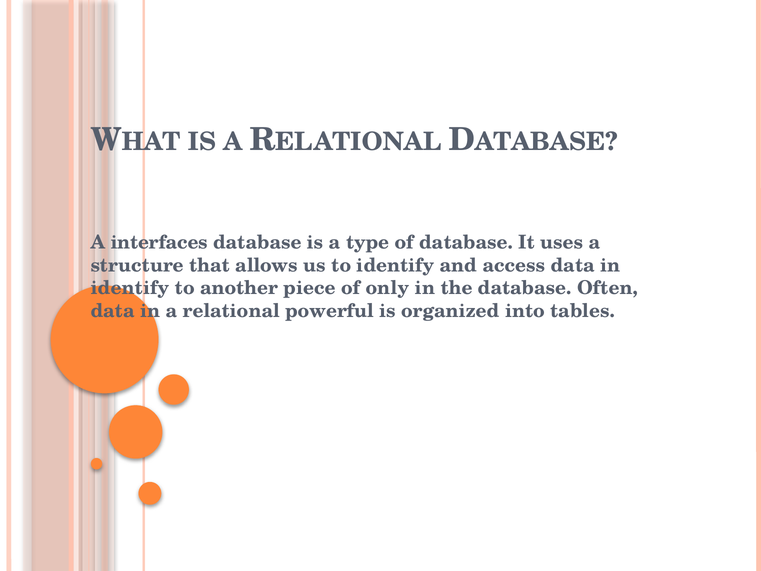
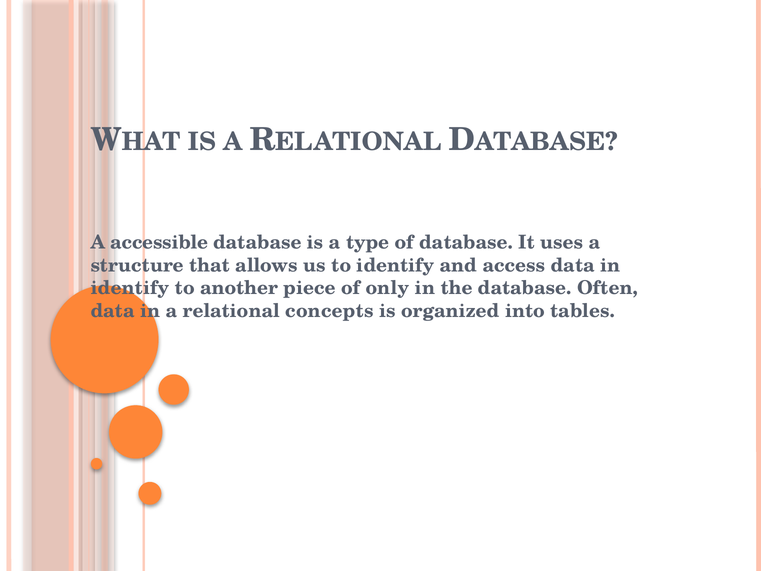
interfaces: interfaces -> accessible
powerful: powerful -> concepts
